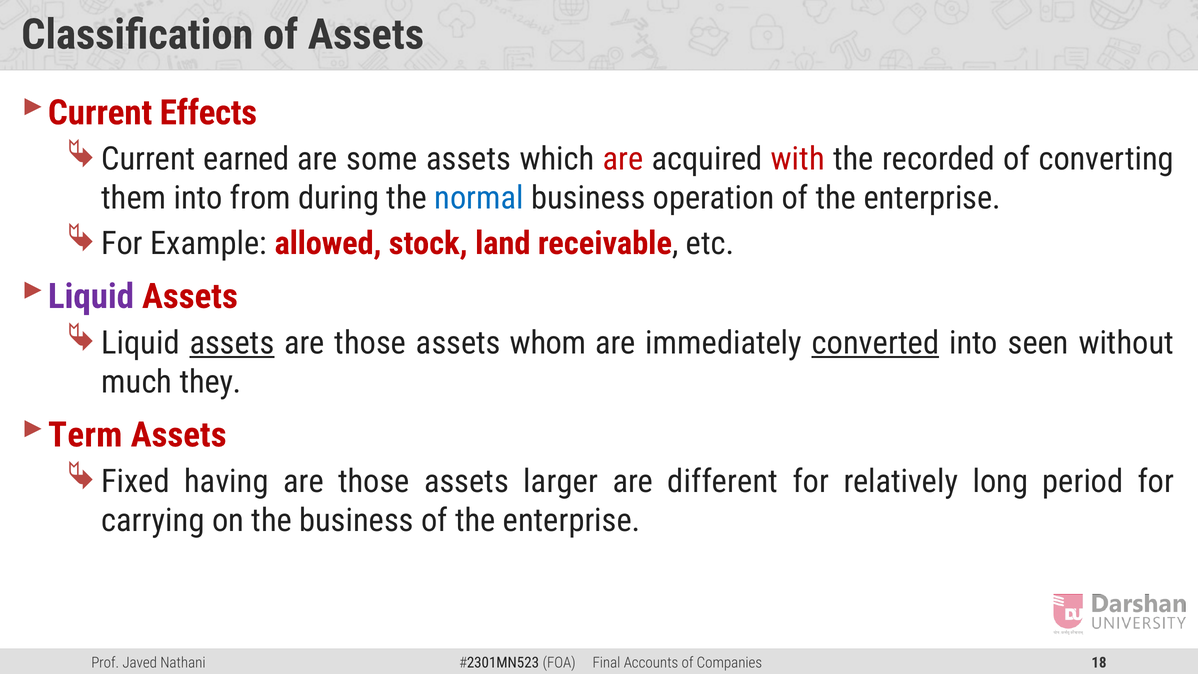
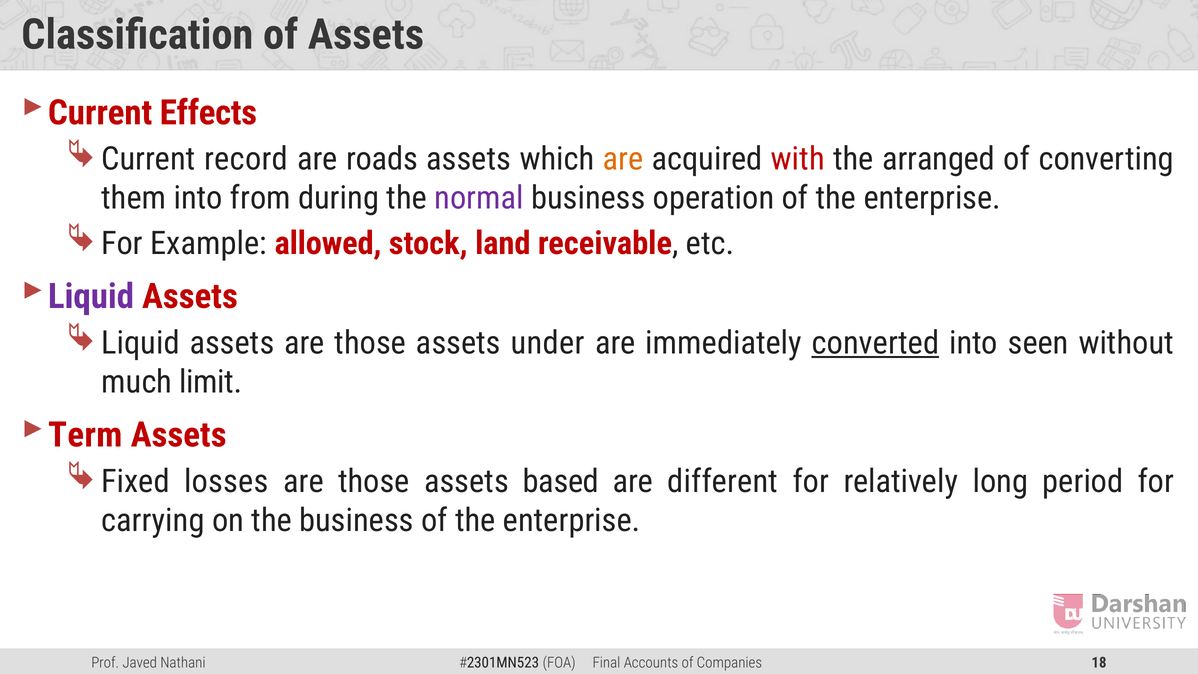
earned: earned -> record
some: some -> roads
are at (623, 159) colour: red -> orange
recorded: recorded -> arranged
normal colour: blue -> purple
assets at (232, 343) underline: present -> none
whom: whom -> under
they: they -> limit
having: having -> losses
larger: larger -> based
